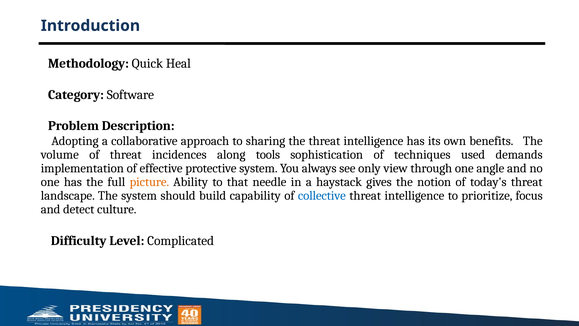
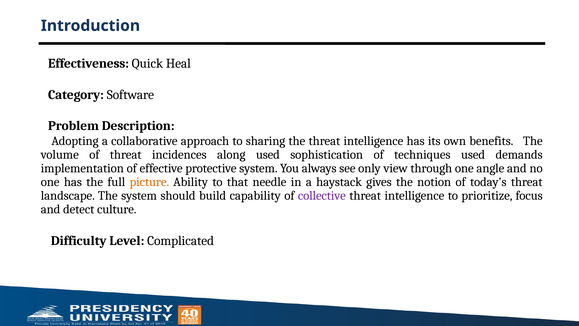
Methodology: Methodology -> Effectiveness
along tools: tools -> used
collective colour: blue -> purple
